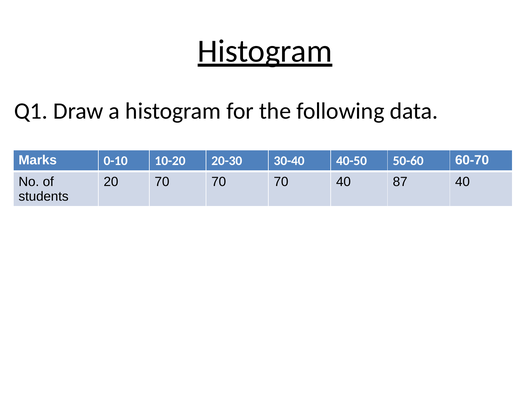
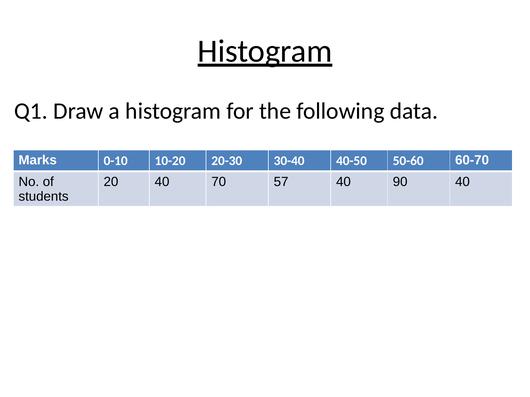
20 70: 70 -> 40
70 at (281, 182): 70 -> 57
87: 87 -> 90
